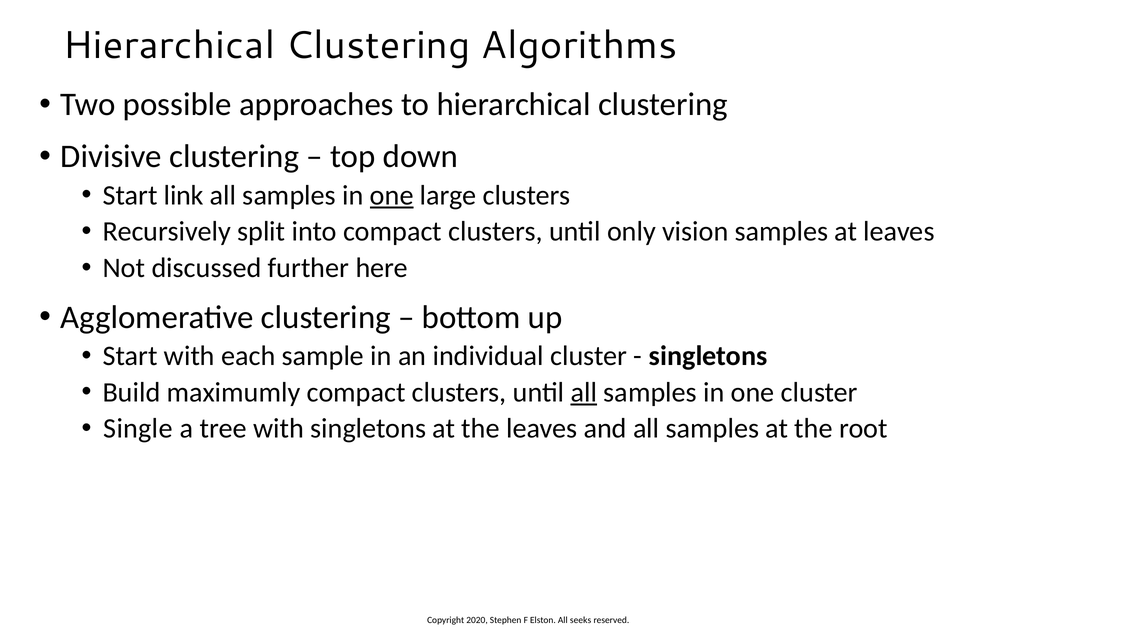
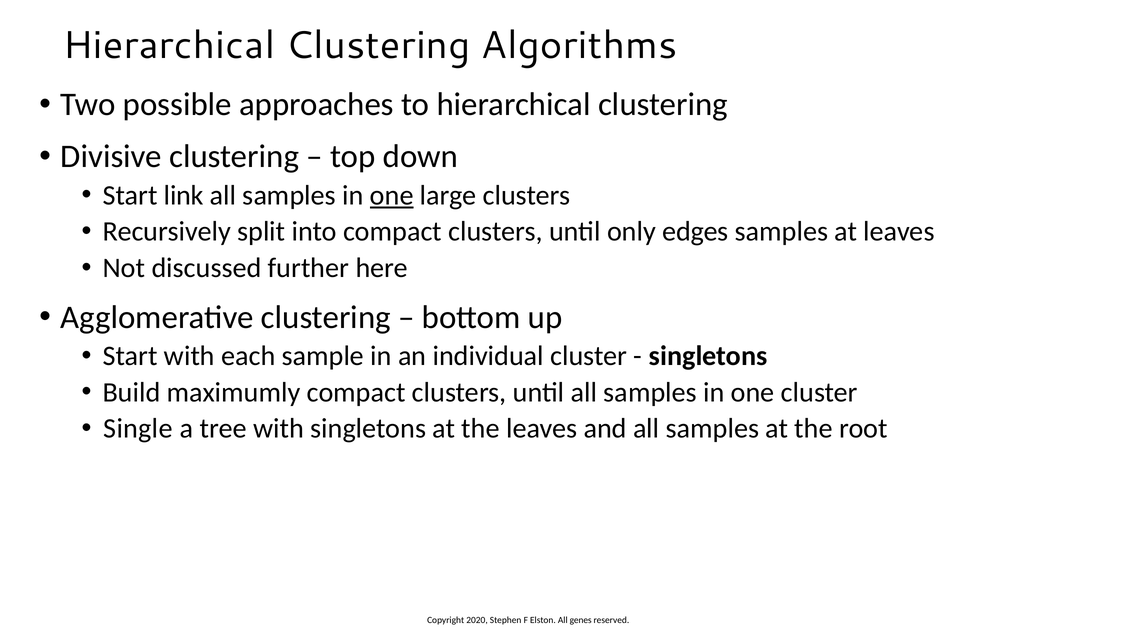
vision: vision -> edges
all at (584, 393) underline: present -> none
seeks: seeks -> genes
